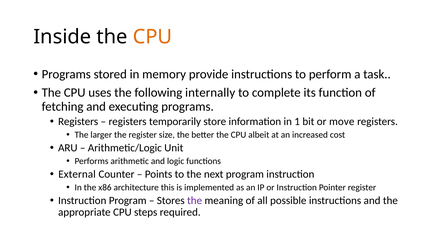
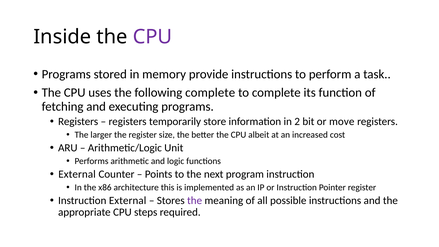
CPU at (153, 37) colour: orange -> purple
following internally: internally -> complete
1: 1 -> 2
Instruction Program: Program -> External
